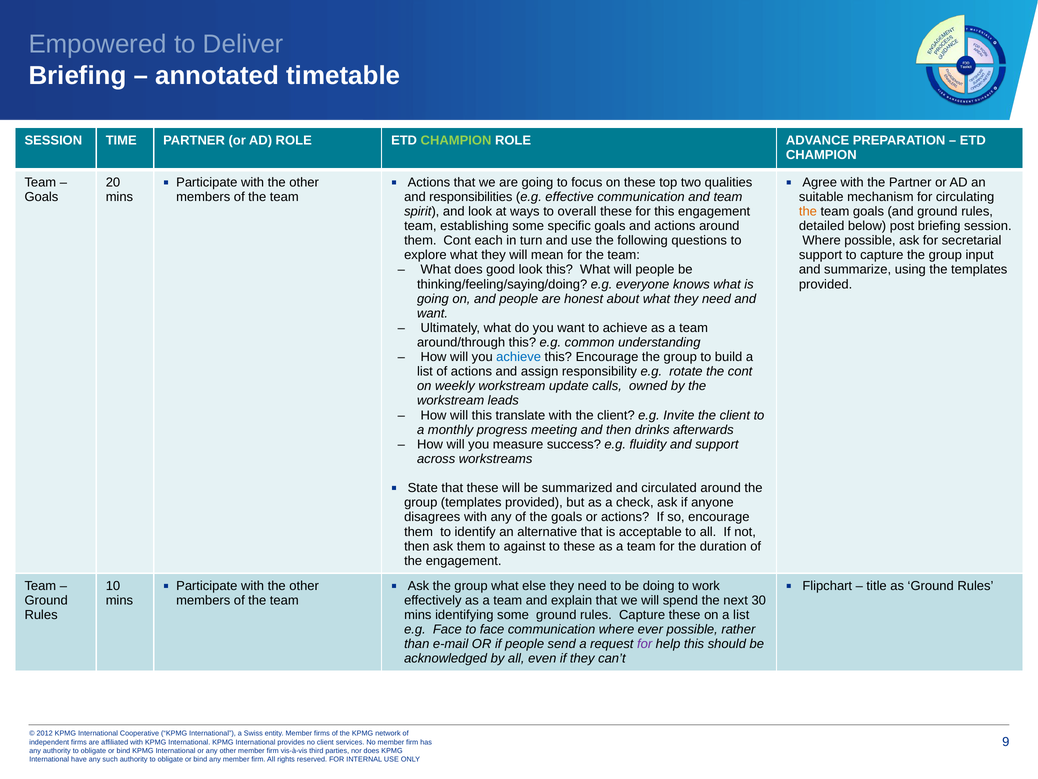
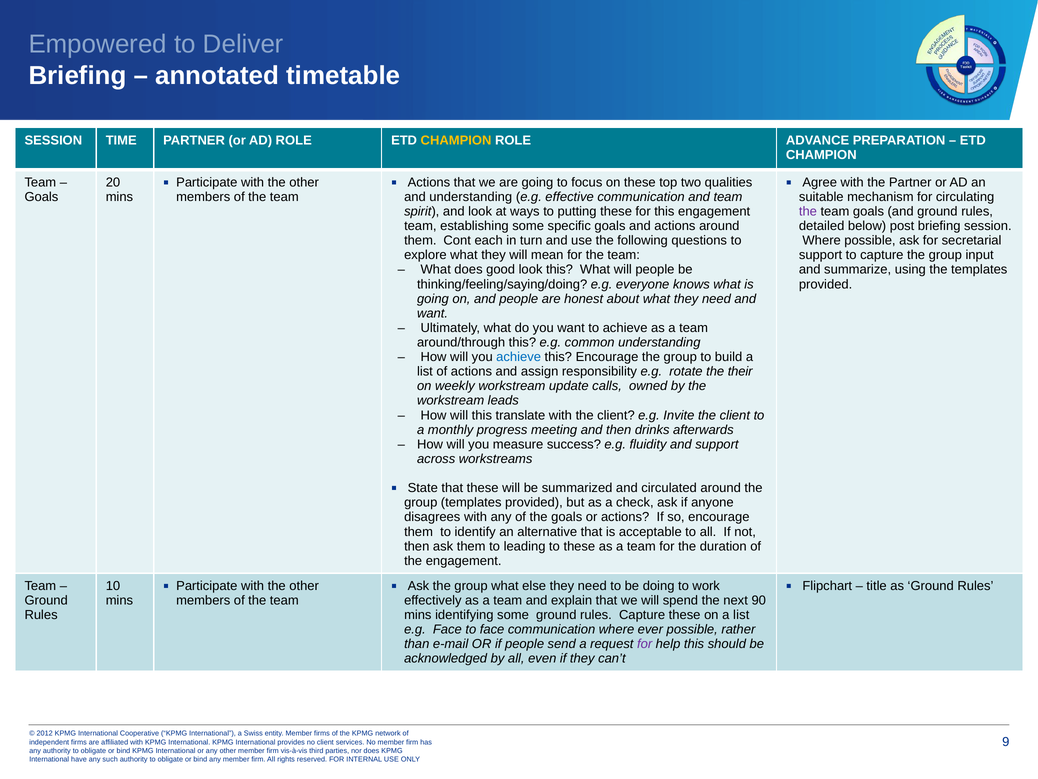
CHAMPION at (456, 140) colour: light green -> yellow
and responsibilities: responsibilities -> understanding
overall: overall -> putting
the at (808, 211) colour: orange -> purple
the cont: cont -> their
against: against -> leading
30: 30 -> 90
